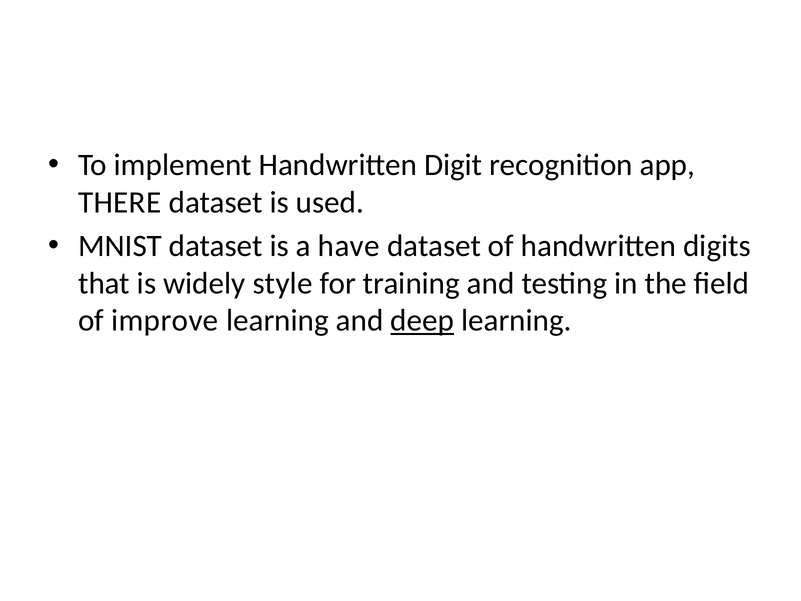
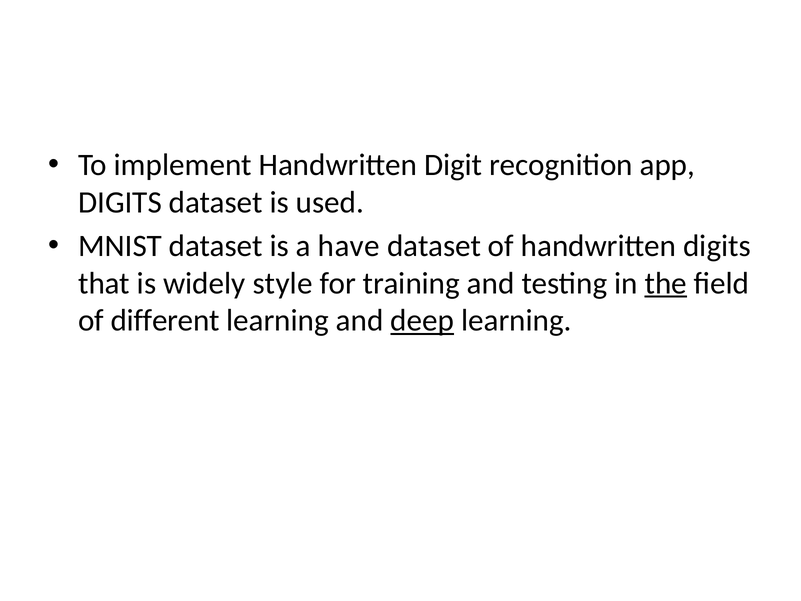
THERE at (120, 202): THERE -> DIGITS
the underline: none -> present
improve: improve -> different
